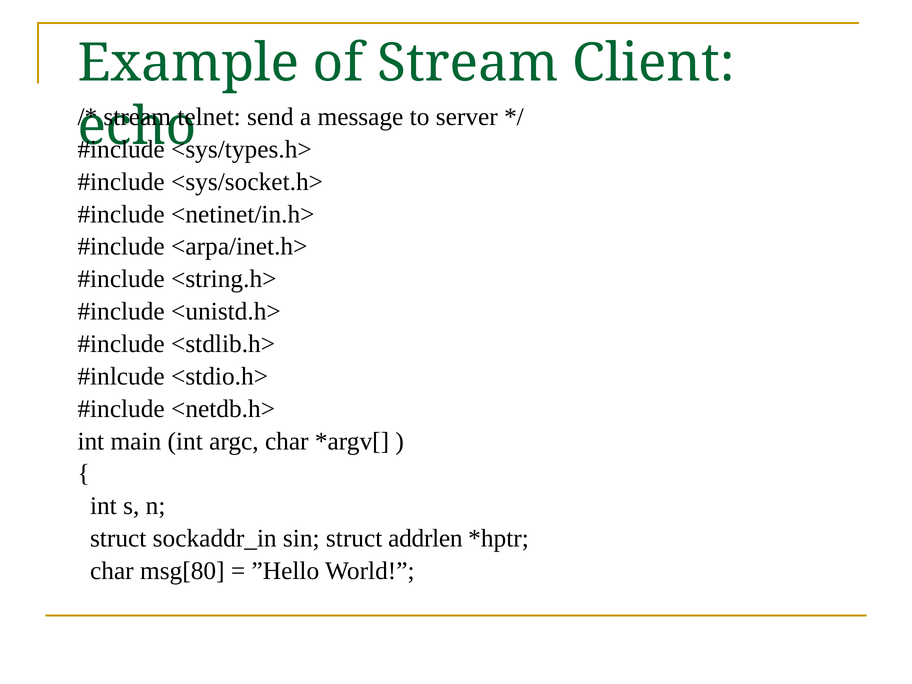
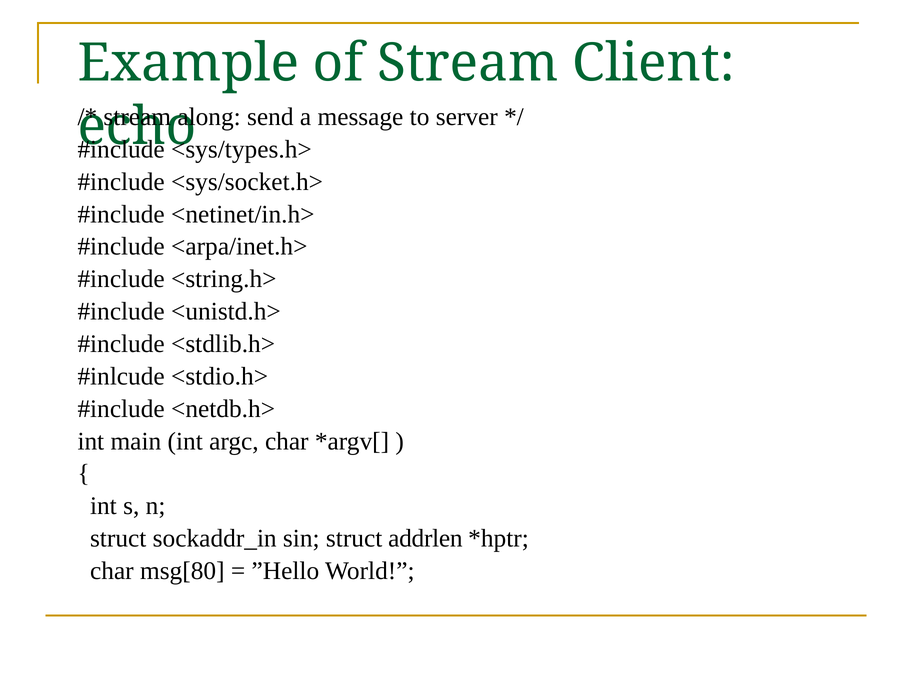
telnet: telnet -> along
